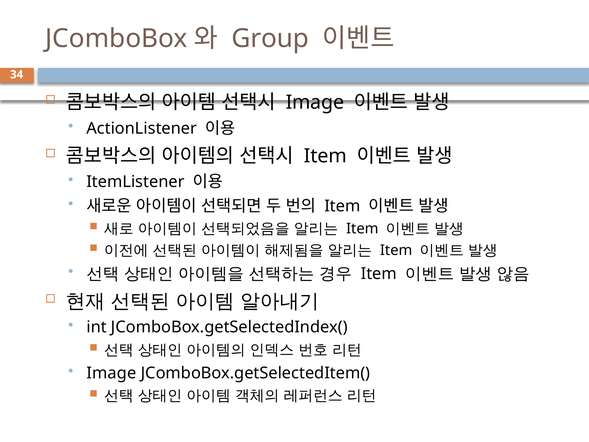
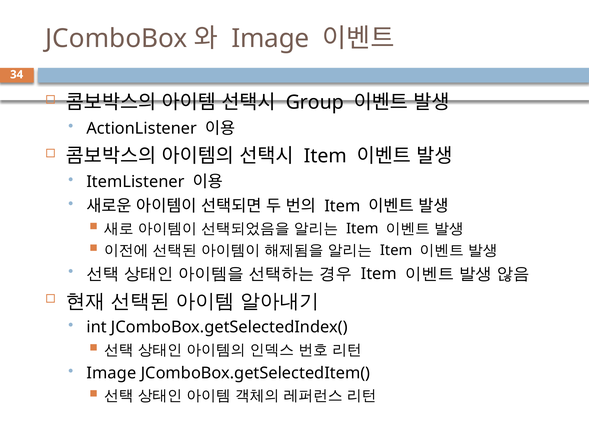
Group at (270, 38): Group -> Image
Image at (315, 102): Image -> Group
